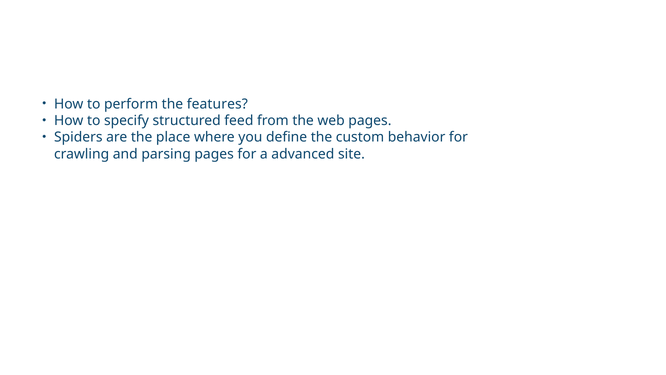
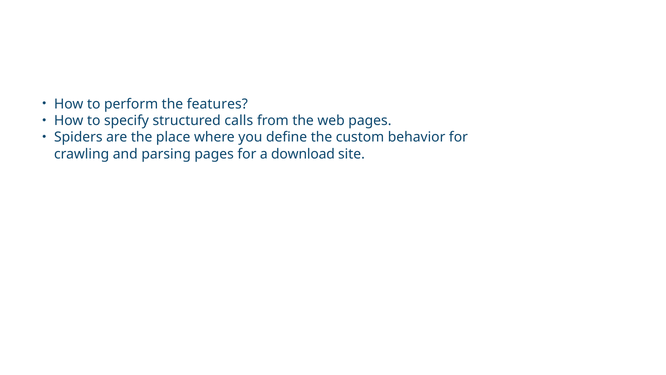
feed: feed -> calls
advanced: advanced -> download
